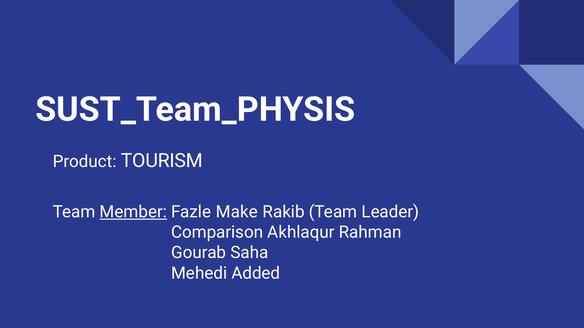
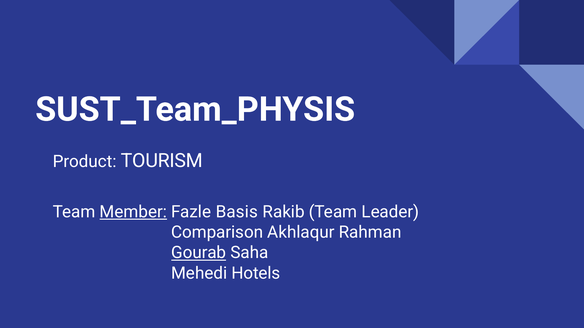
Make: Make -> Basis
Gourab underline: none -> present
Added: Added -> Hotels
